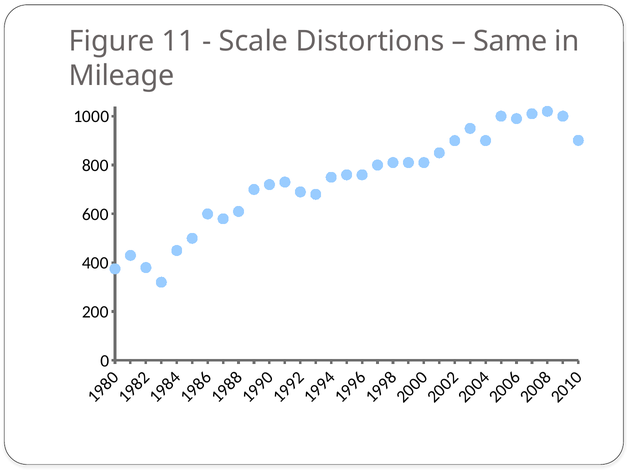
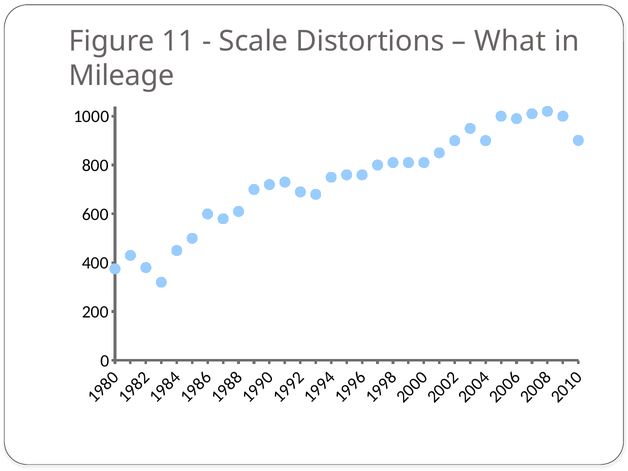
Same: Same -> What
